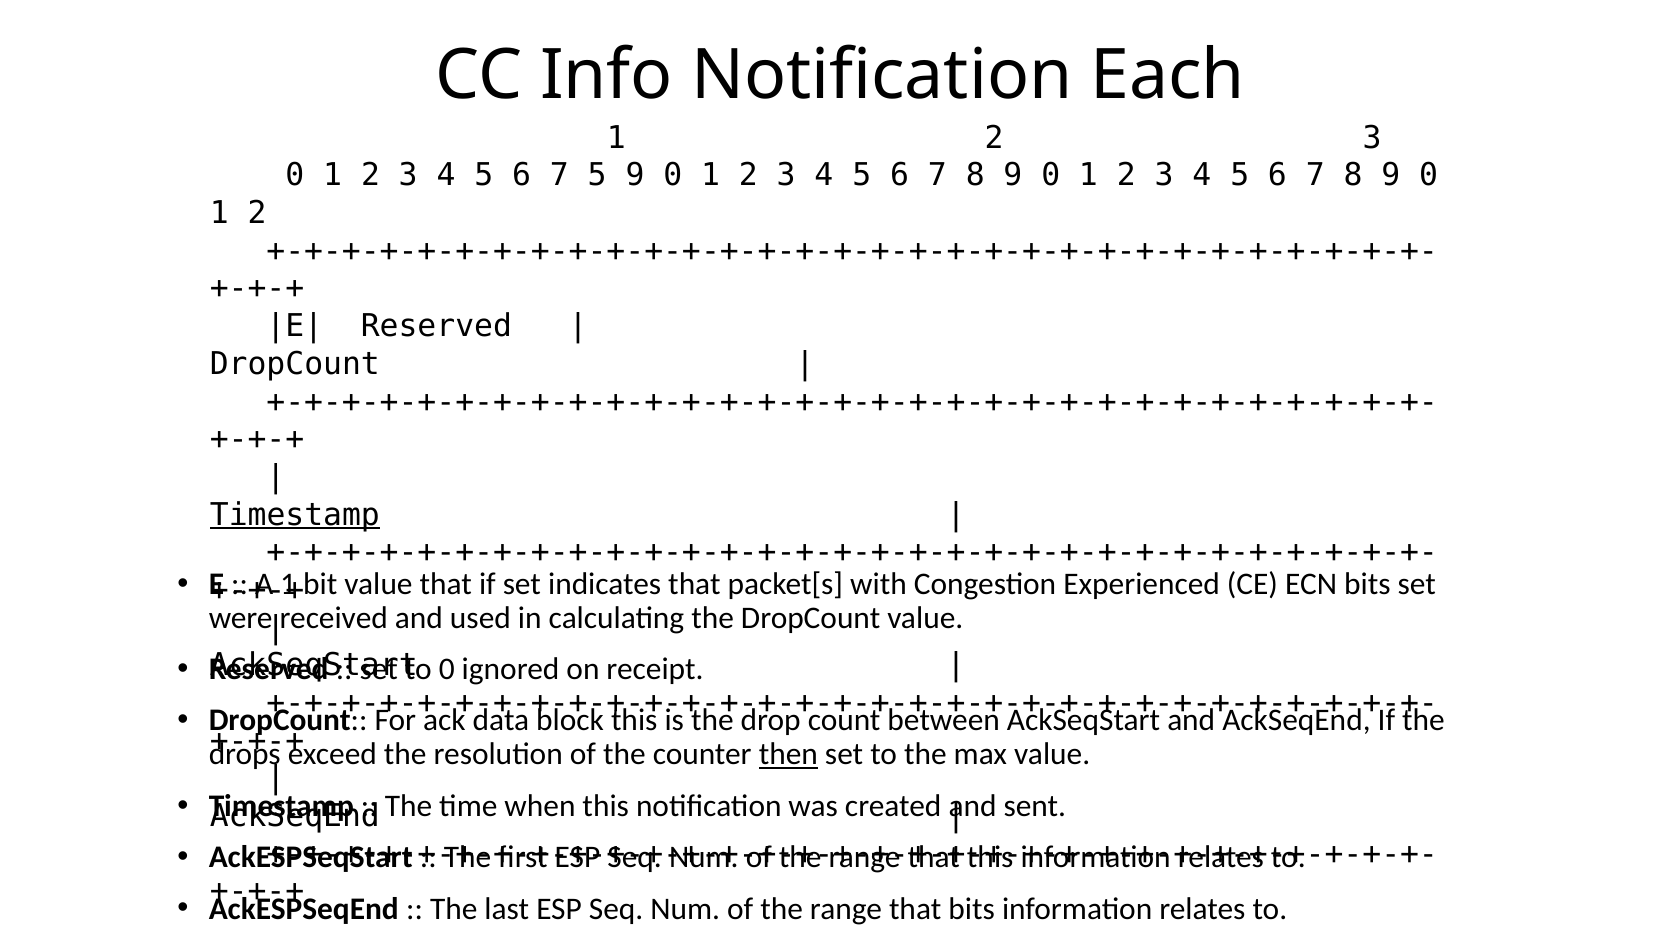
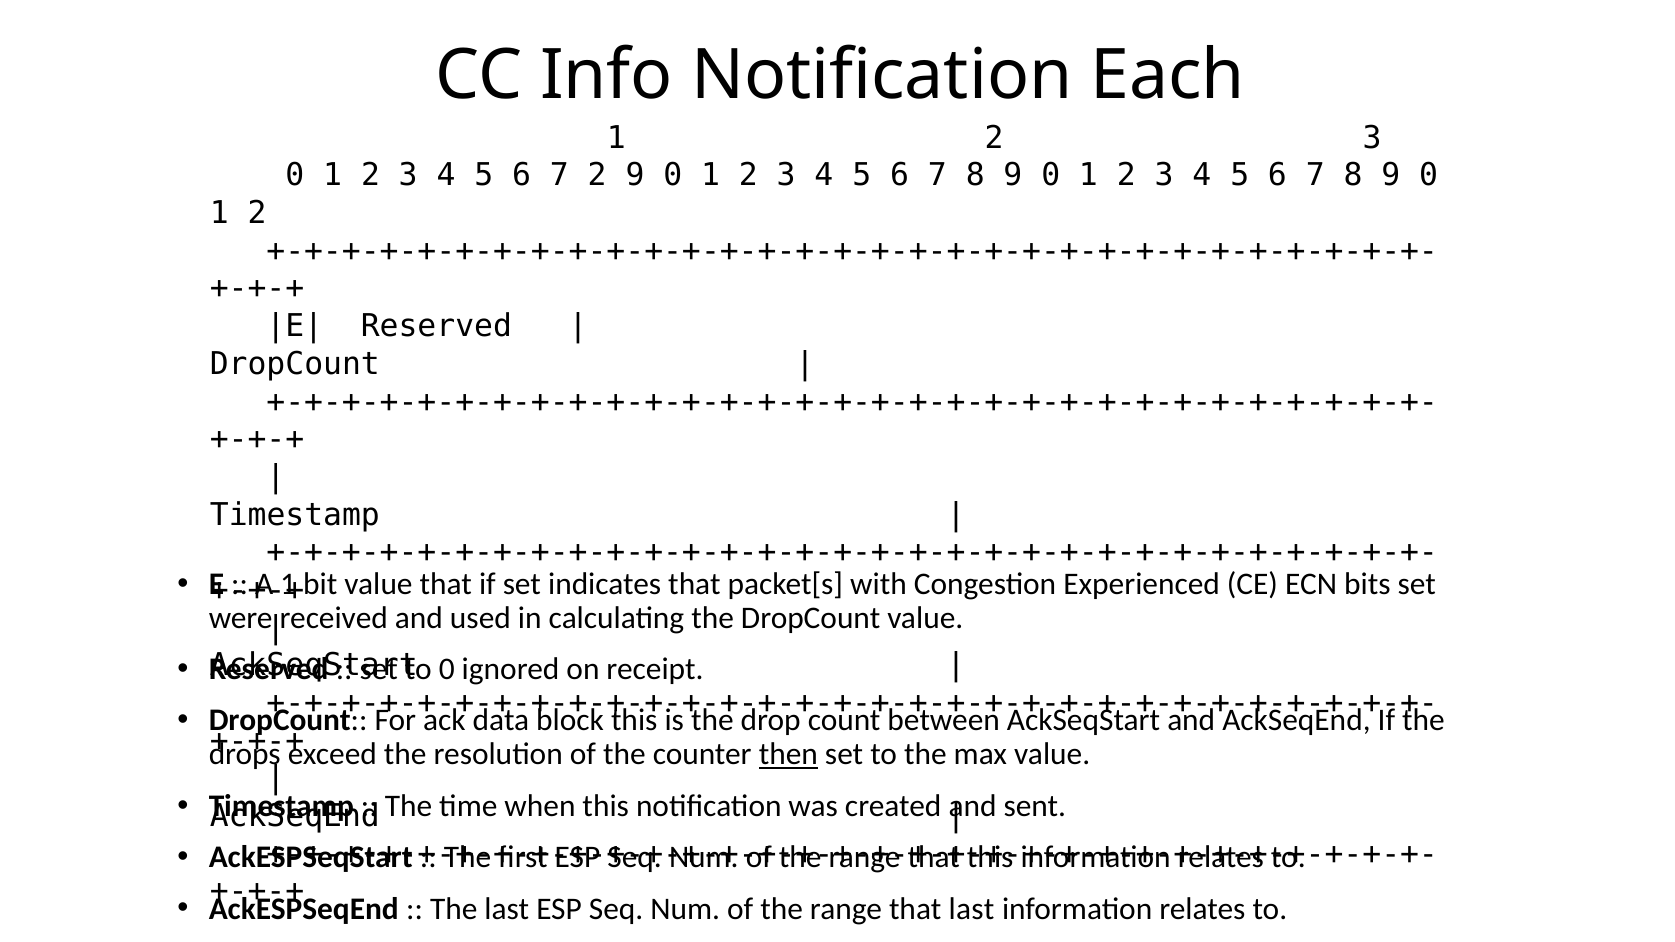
7 5: 5 -> 2
Timestamp at (295, 515) underline: present -> none
that bits: bits -> last
